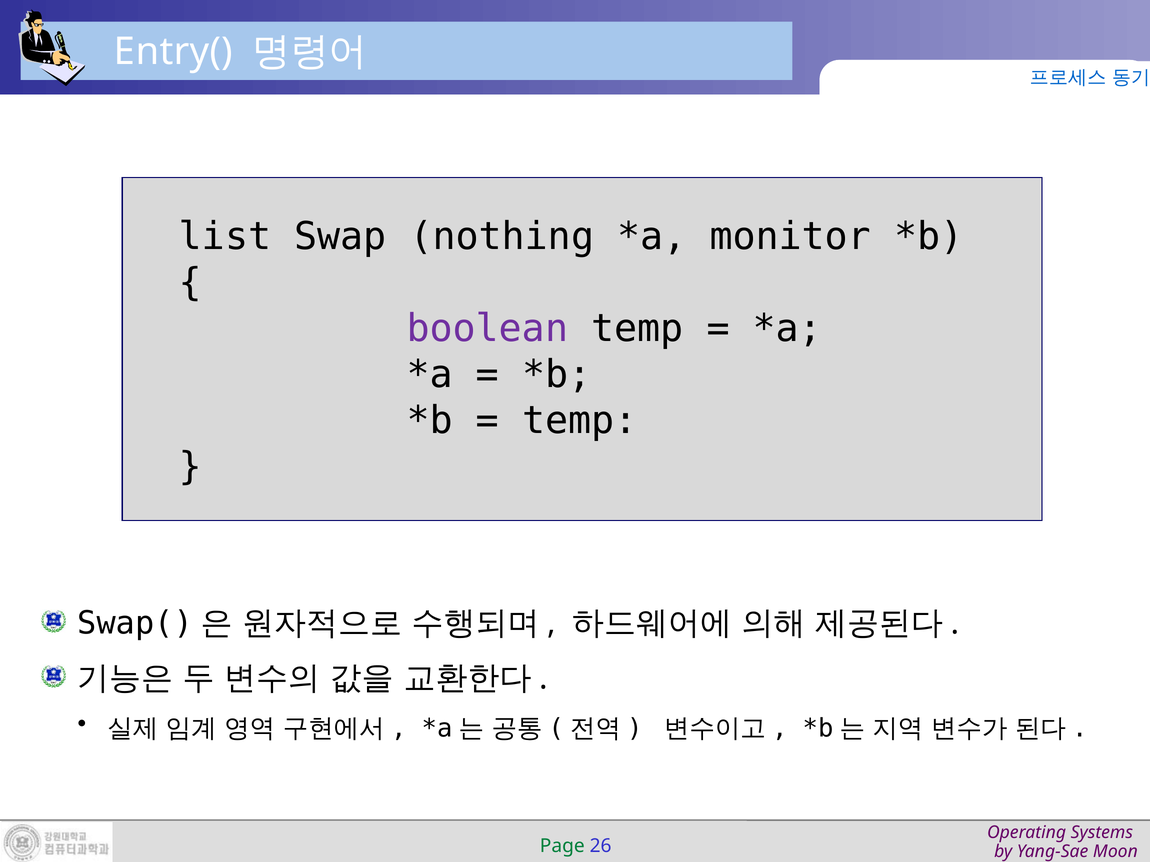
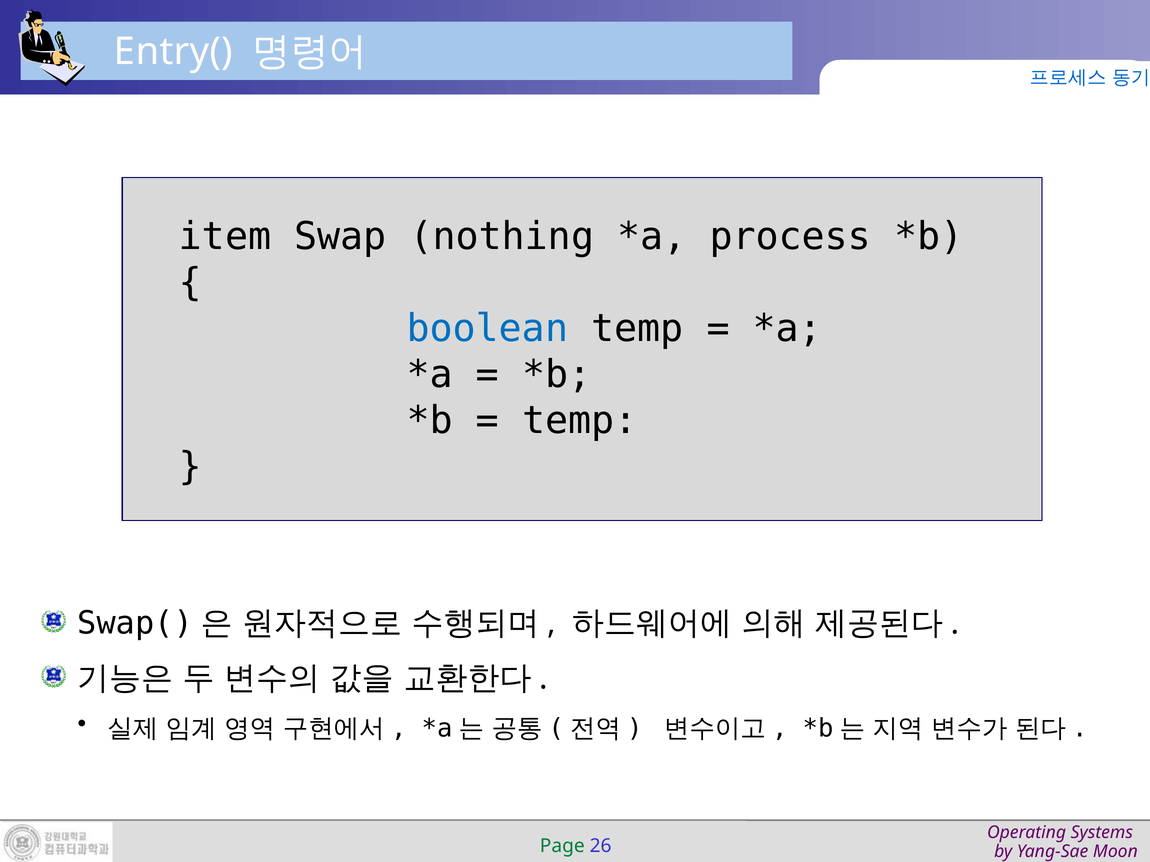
list: list -> item
monitor: monitor -> process
boolean colour: purple -> blue
